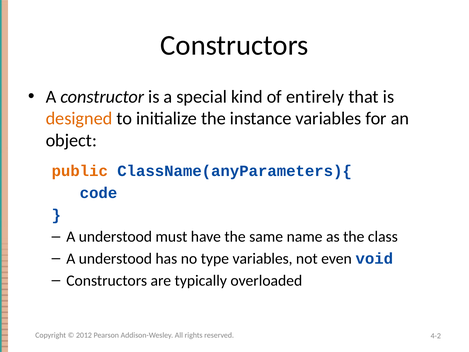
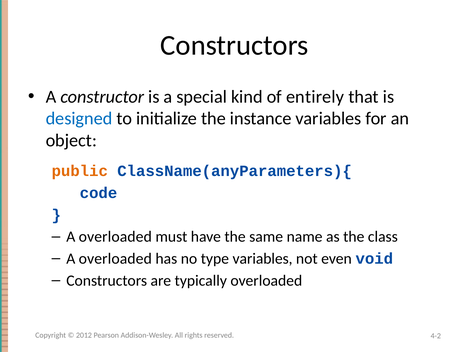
designed colour: orange -> blue
understood at (115, 237): understood -> overloaded
understood at (115, 259): understood -> overloaded
